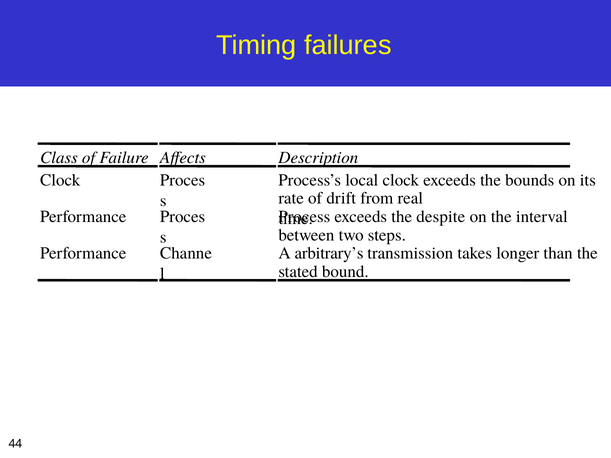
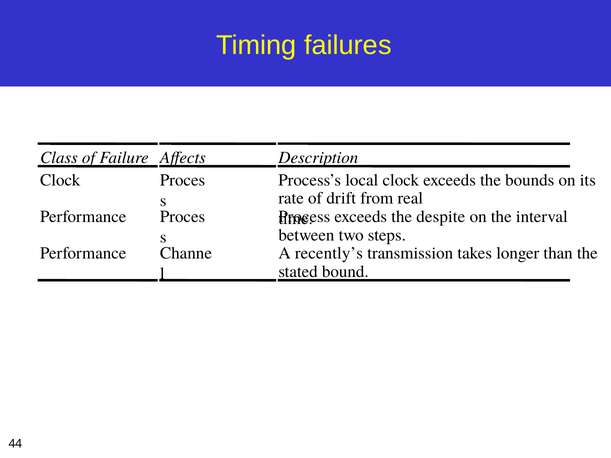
arbitrary’s: arbitrary’s -> recently’s
